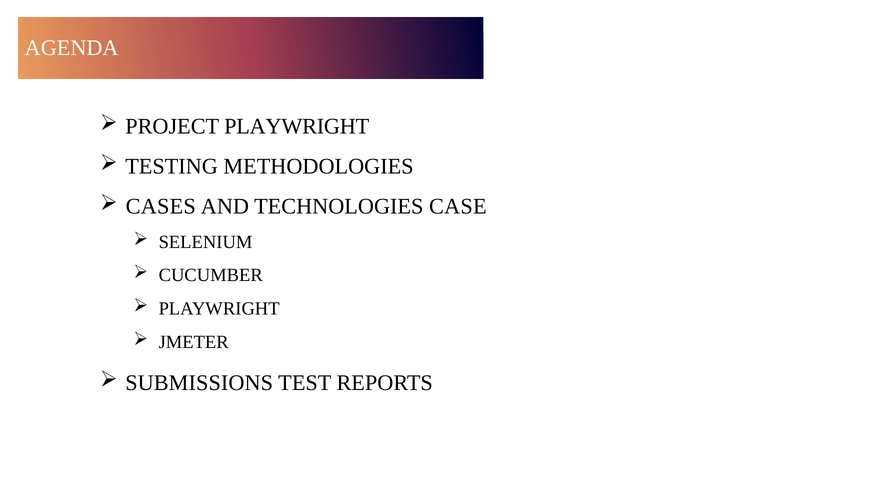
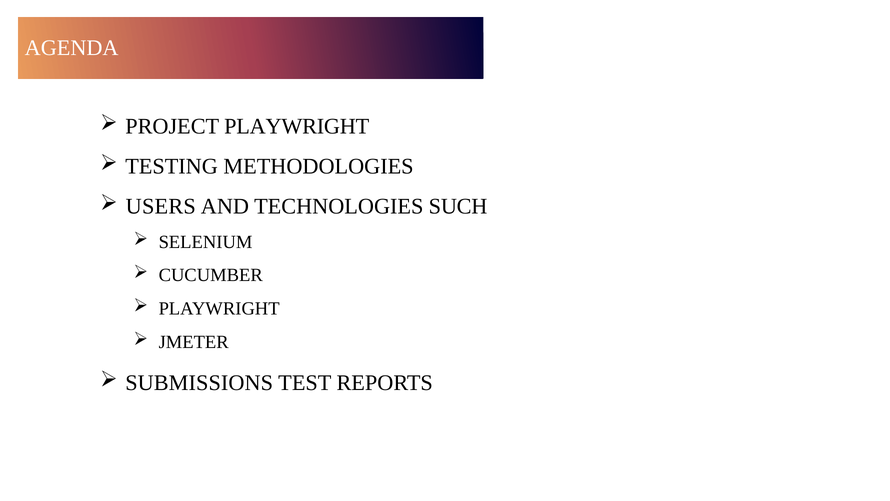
CASES: CASES -> USERS
CASE: CASE -> SUCH
